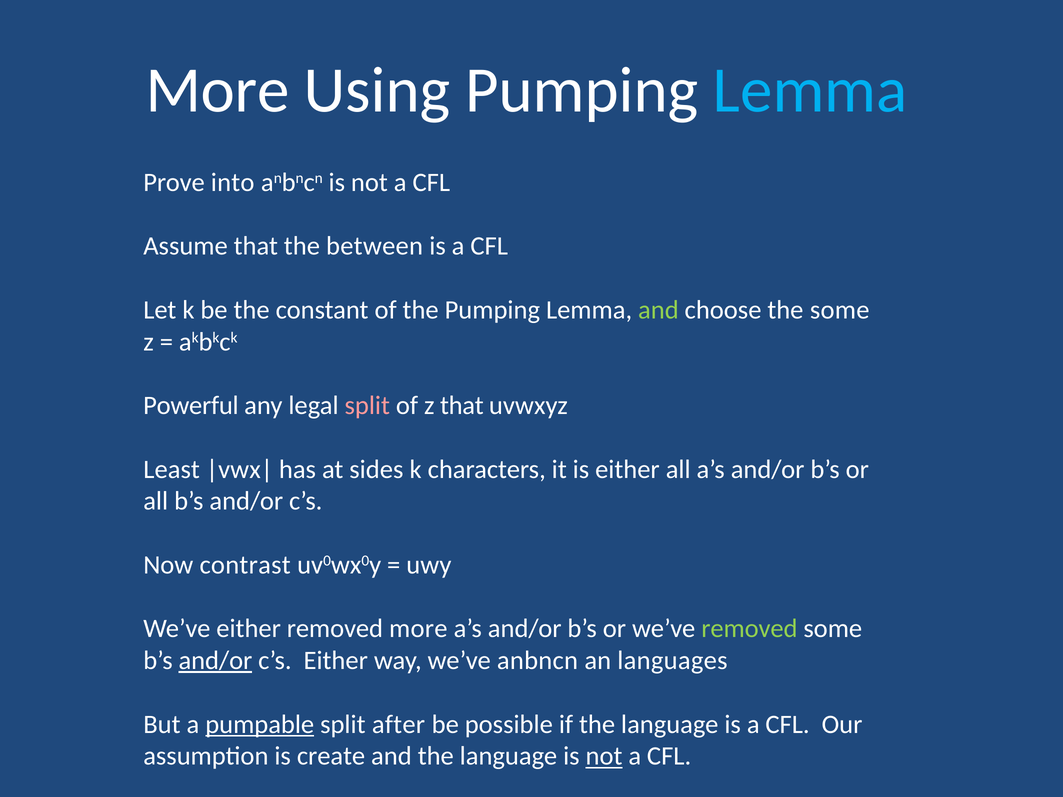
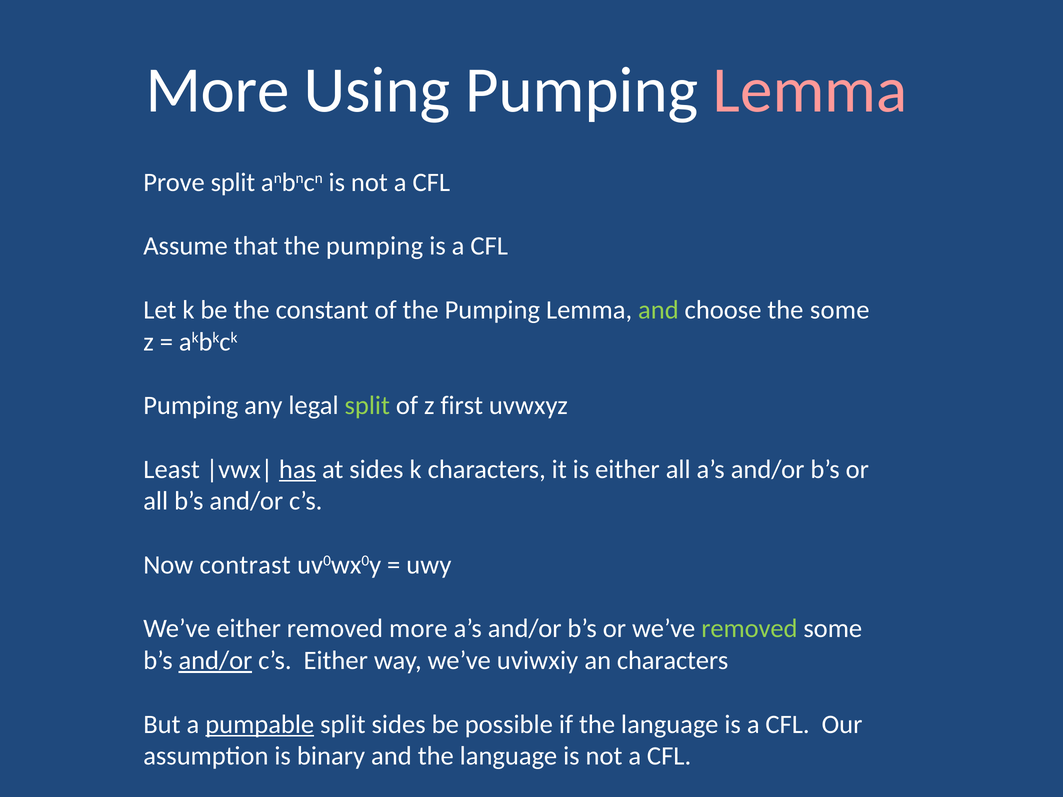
Lemma at (810, 91) colour: light blue -> pink
Prove into: into -> split
that the between: between -> pumping
Powerful at (191, 406): Powerful -> Pumping
split at (367, 406) colour: pink -> light green
z that: that -> first
has underline: none -> present
we’ve anbncn: anbncn -> uviwxiy
an languages: languages -> characters
split after: after -> sides
create: create -> binary
not at (604, 756) underline: present -> none
